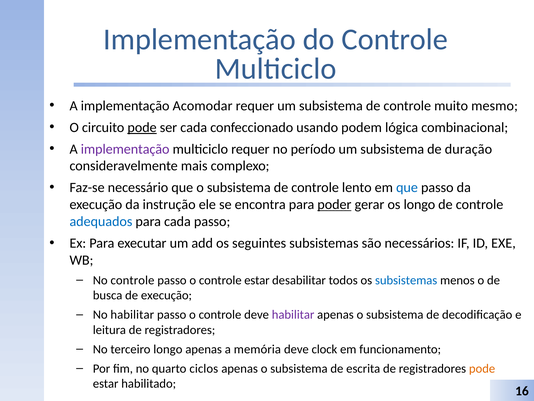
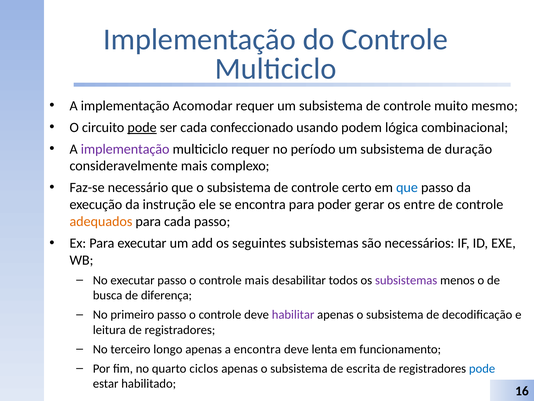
lento: lento -> certo
poder underline: present -> none
os longo: longo -> entre
adequados colour: blue -> orange
No controle: controle -> executar
controle estar: estar -> mais
subsistemas at (406, 280) colour: blue -> purple
de execução: execução -> diferença
No habilitar: habilitar -> primeiro
a memória: memória -> encontra
clock: clock -> lenta
pode at (482, 368) colour: orange -> blue
